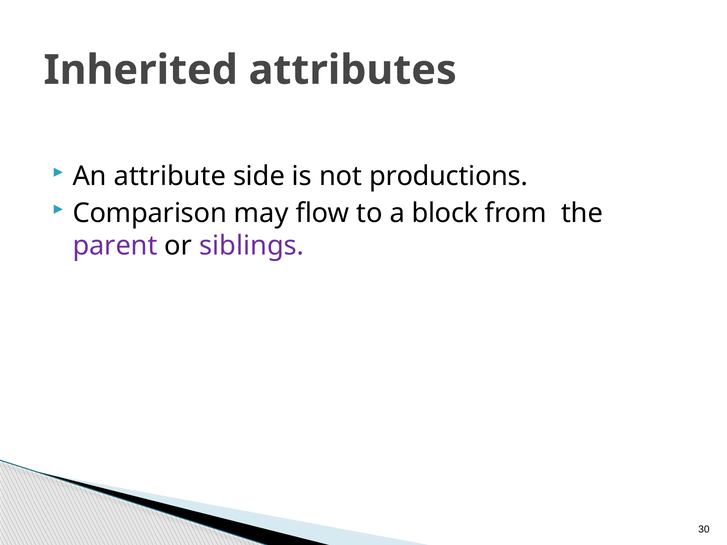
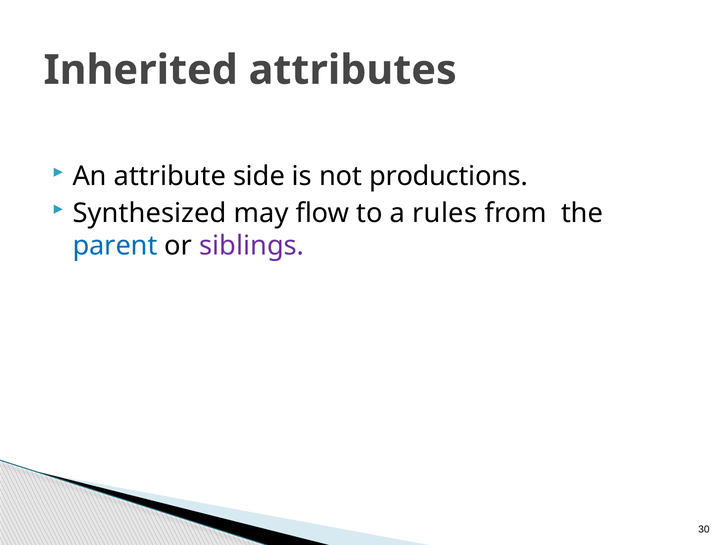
Comparison: Comparison -> Synthesized
block: block -> rules
parent colour: purple -> blue
